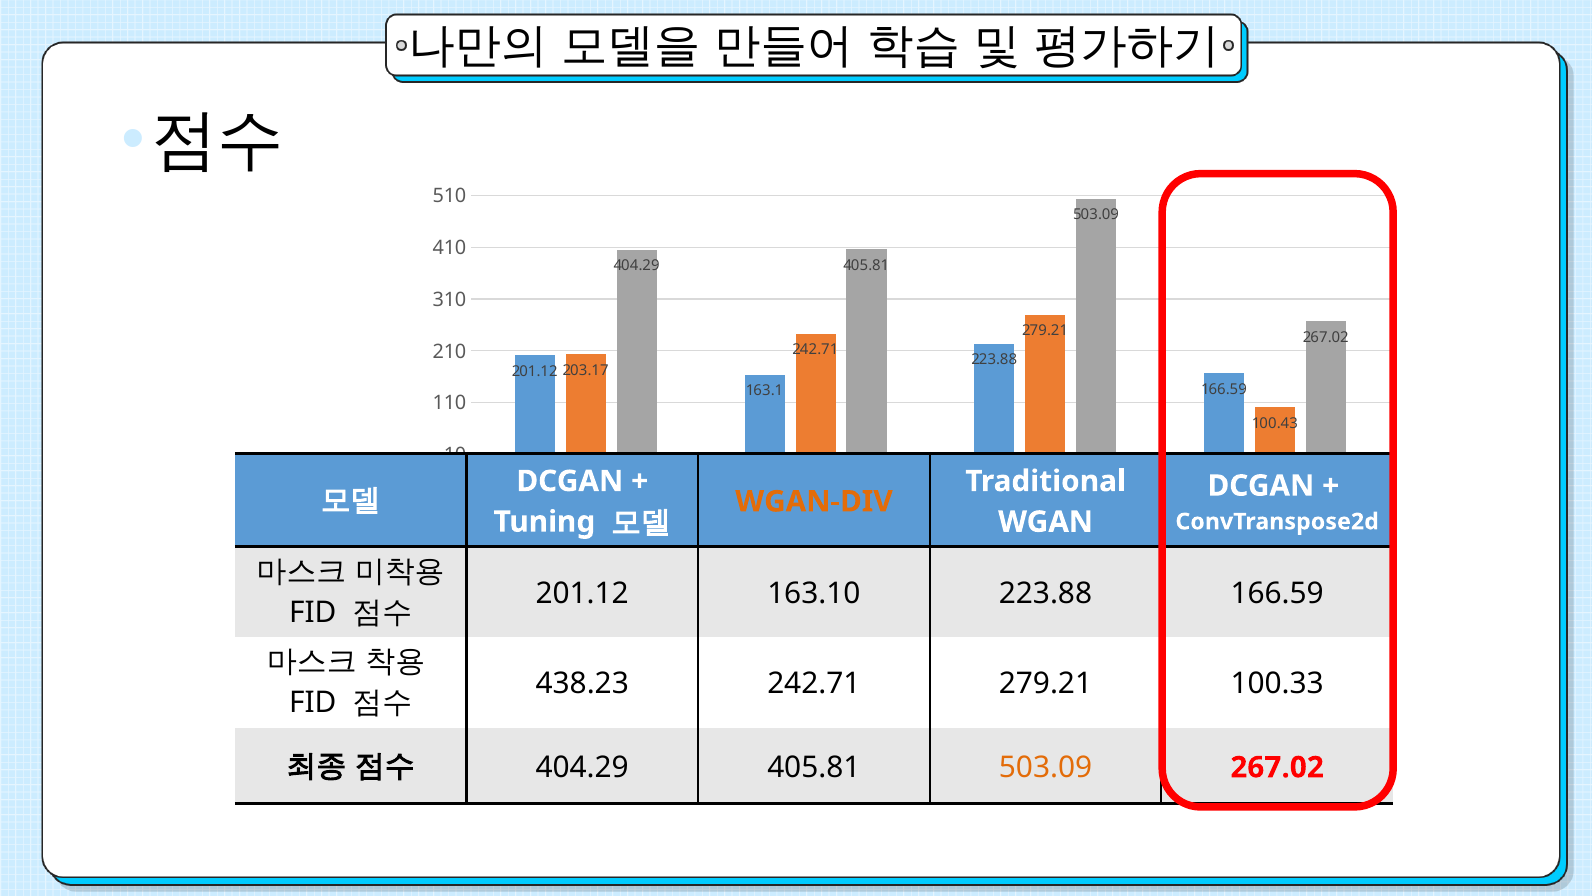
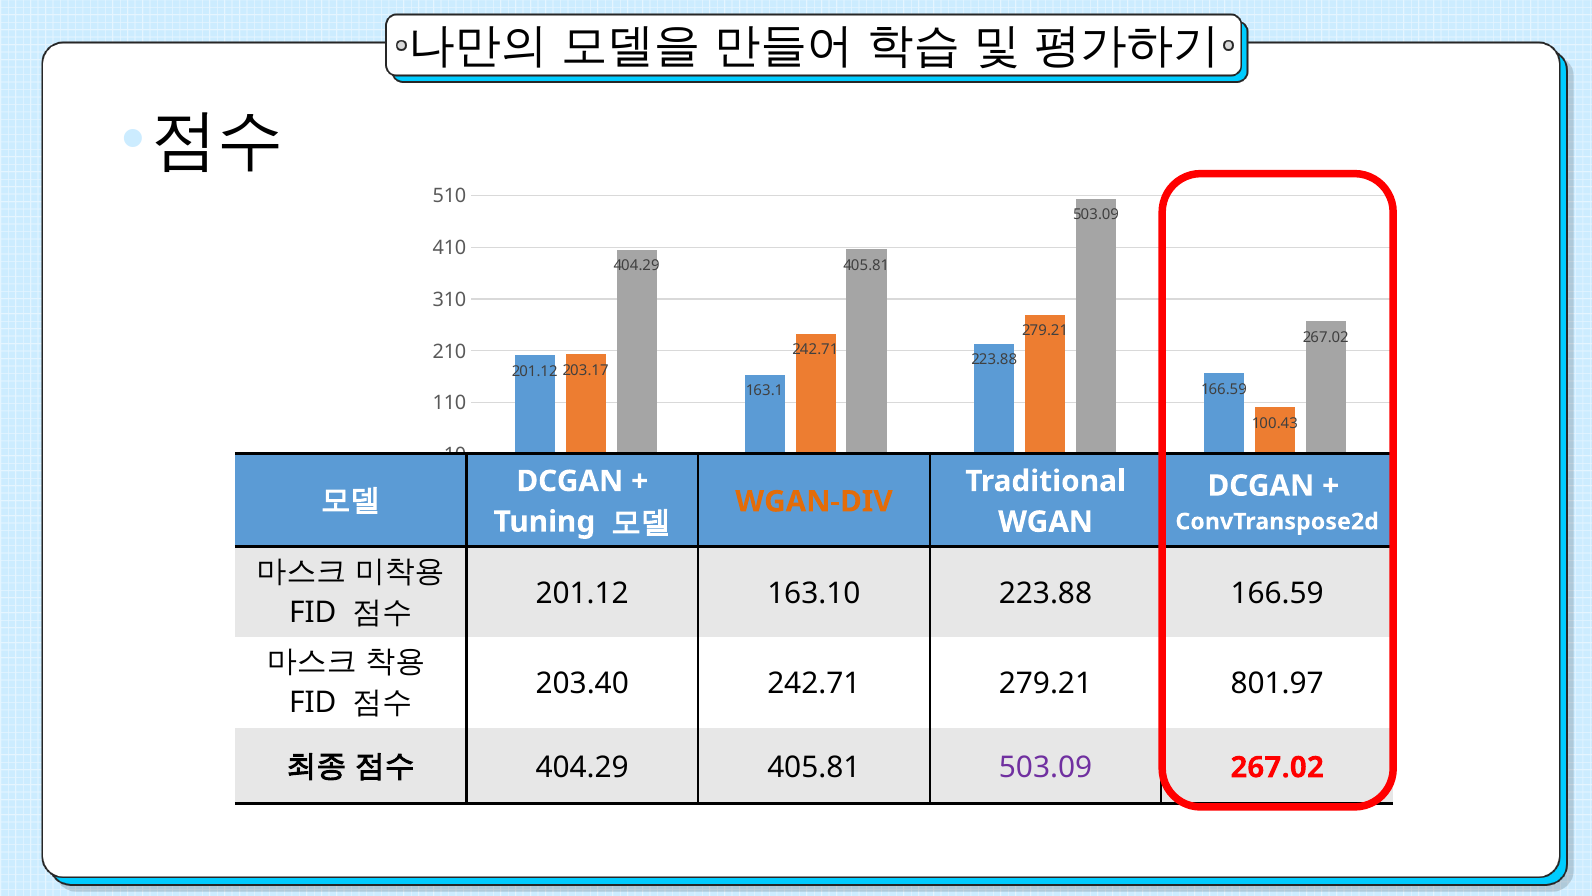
438.23: 438.23 -> 203.40
100.33: 100.33 -> 801.97
503.09 at (1046, 767) colour: orange -> purple
